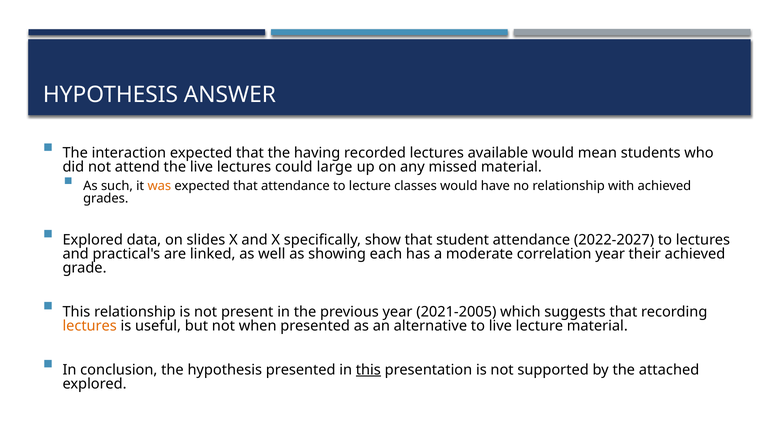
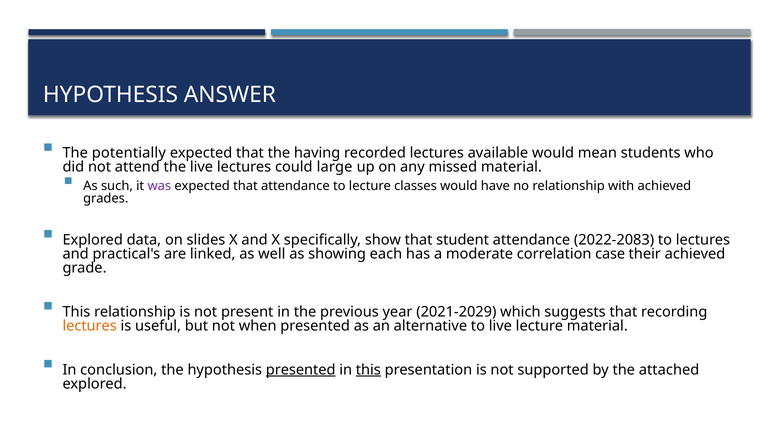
interaction: interaction -> potentially
was colour: orange -> purple
2022-2027: 2022-2027 -> 2022-2083
correlation year: year -> case
2021-2005: 2021-2005 -> 2021-2029
presented at (301, 370) underline: none -> present
